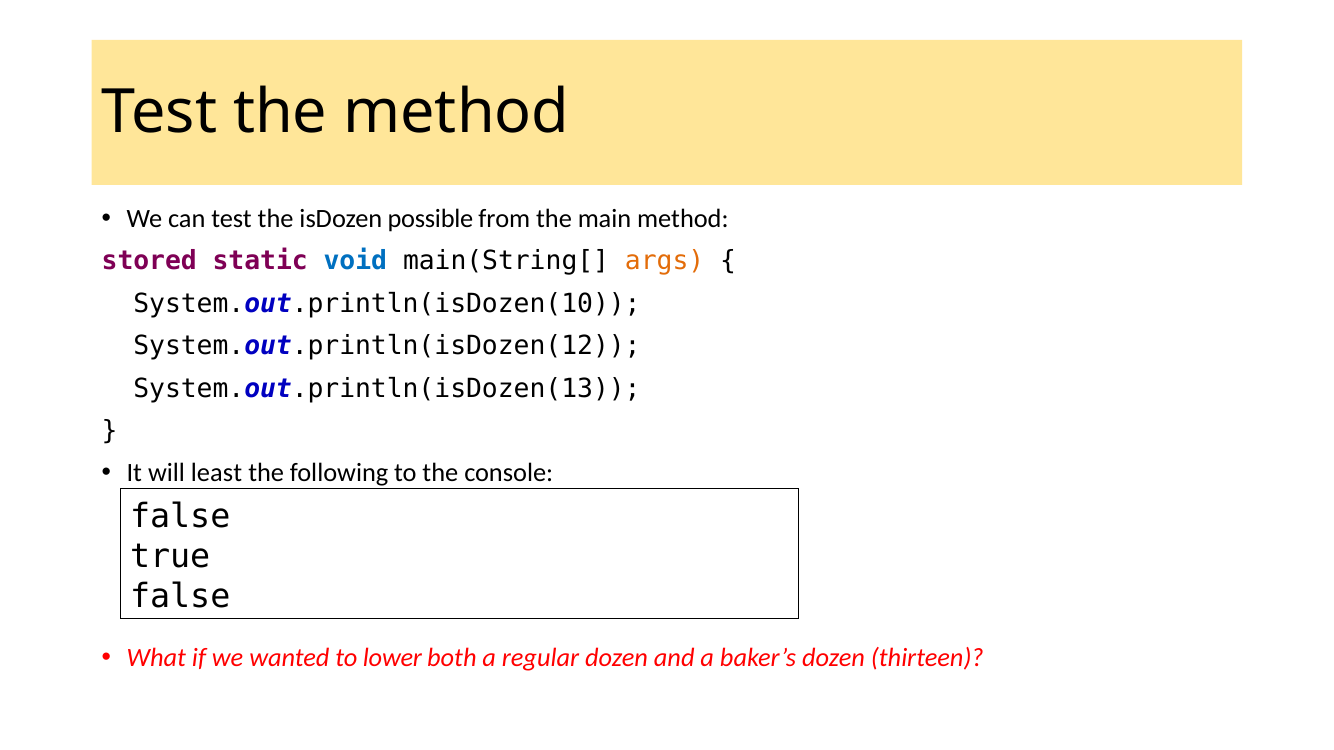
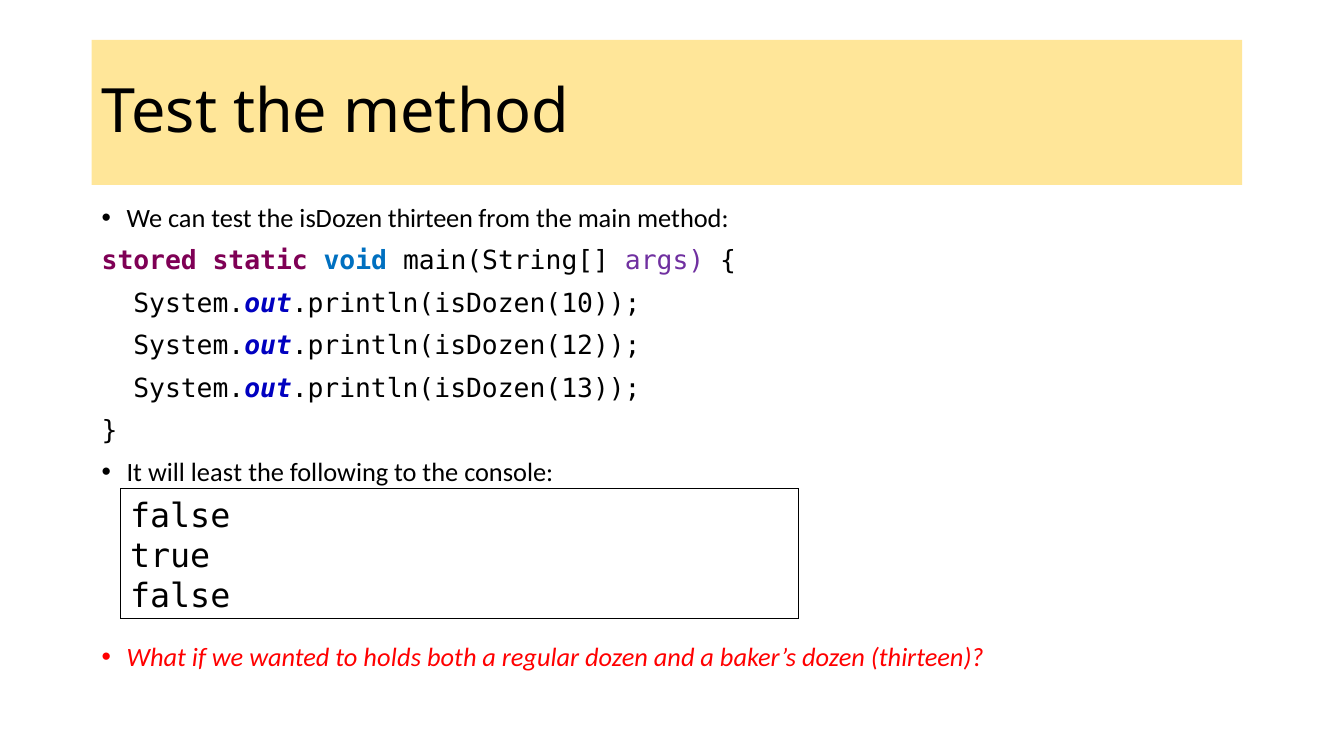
isDozen possible: possible -> thirteen
args colour: orange -> purple
lower: lower -> holds
